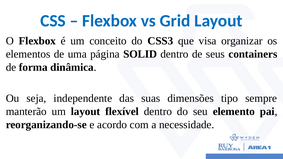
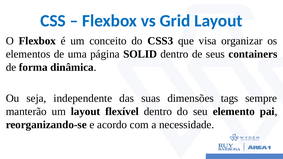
tipo: tipo -> tags
